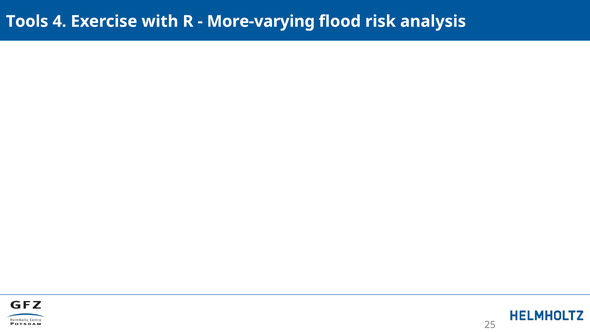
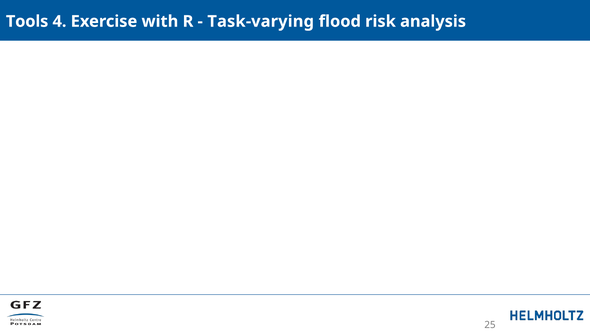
More-varying: More-varying -> Task-varying
